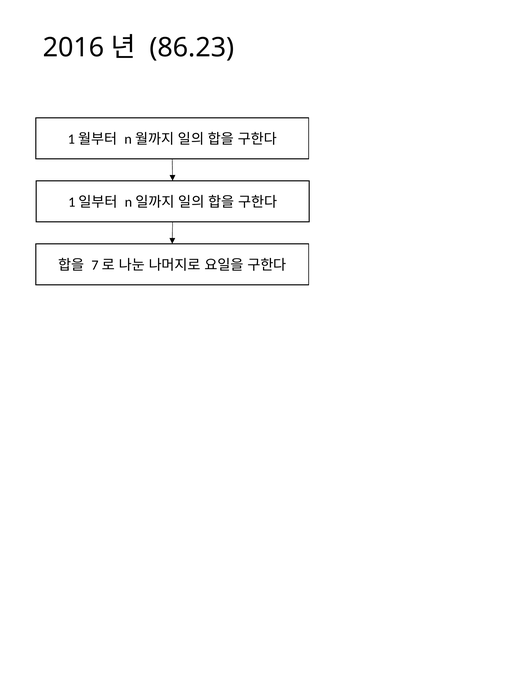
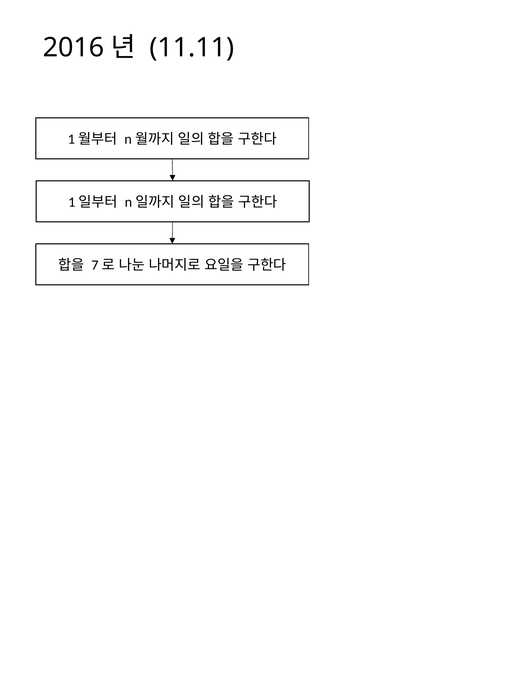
86.23: 86.23 -> 11.11
